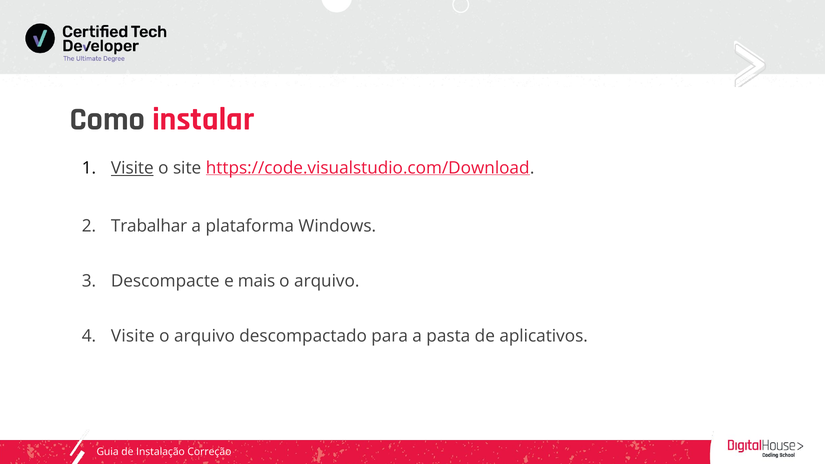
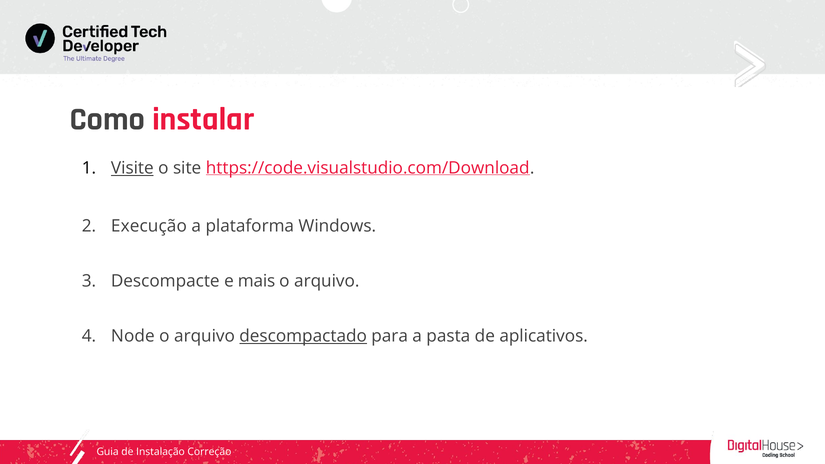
Trabalhar: Trabalhar -> Execução
Visite at (133, 336): Visite -> Node
descompactado underline: none -> present
